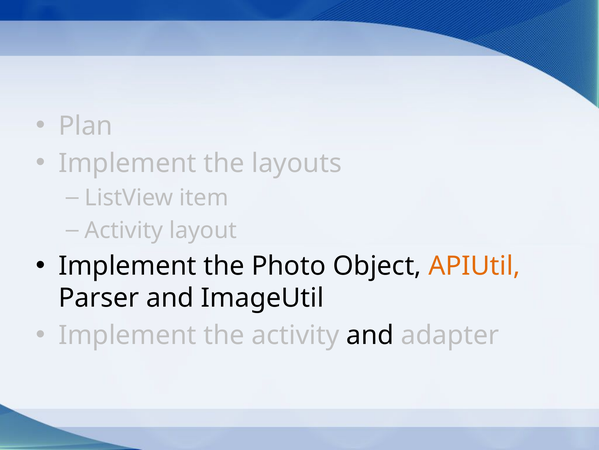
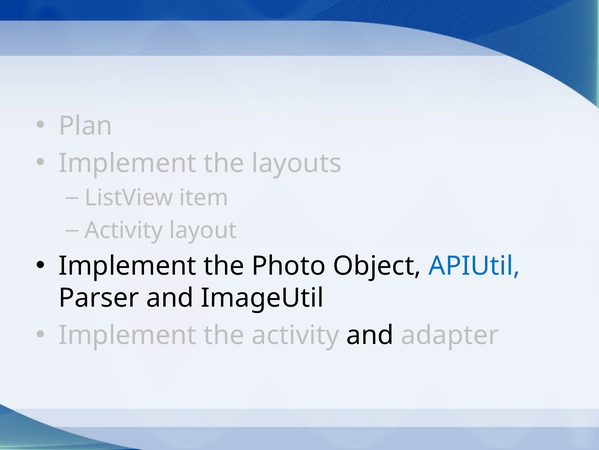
APIUtil colour: orange -> blue
